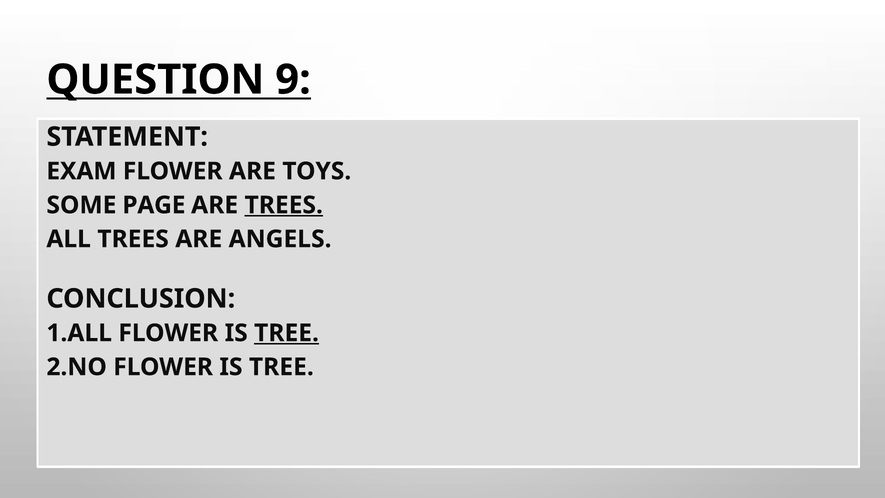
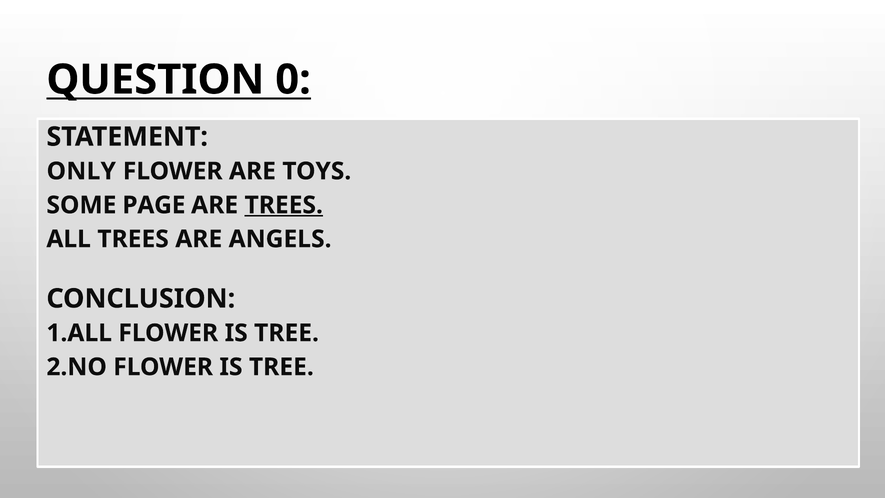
9: 9 -> 0
EXAM: EXAM -> ONLY
TREE at (287, 333) underline: present -> none
